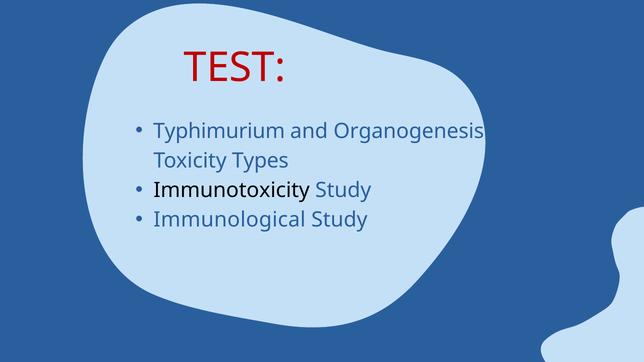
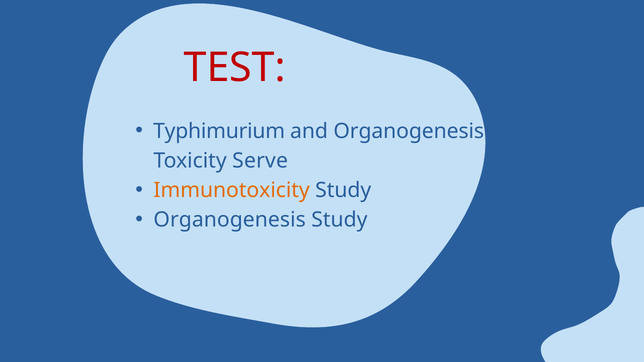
Types: Types -> Serve
Immunotoxicity colour: black -> orange
Immunological at (230, 220): Immunological -> Organogenesis
